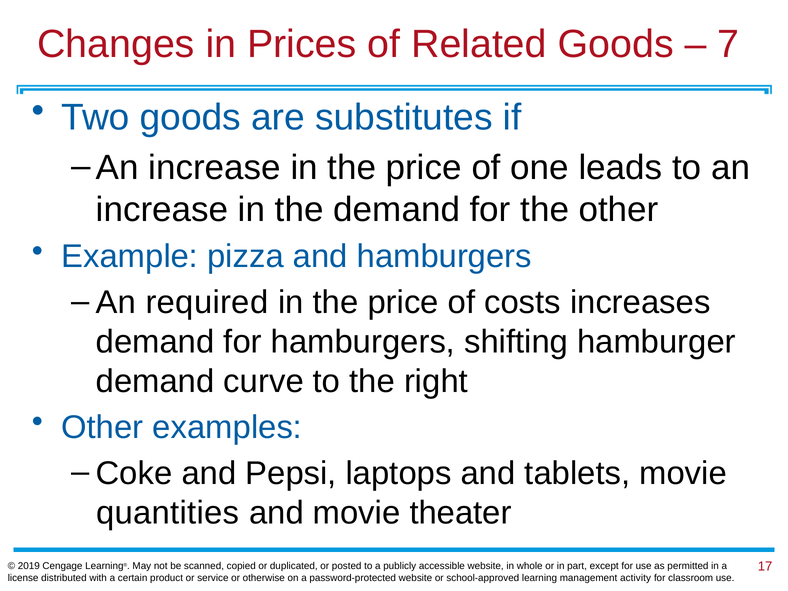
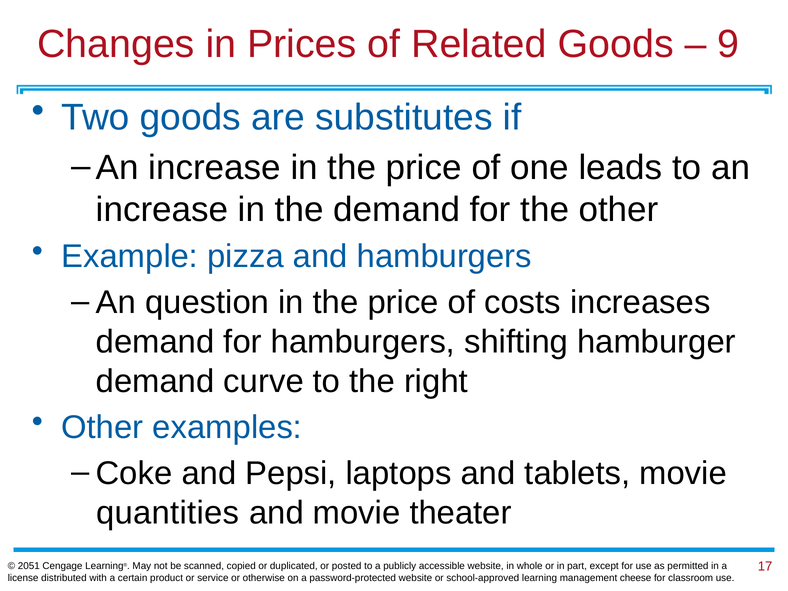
7: 7 -> 9
required: required -> question
2019: 2019 -> 2051
activity: activity -> cheese
